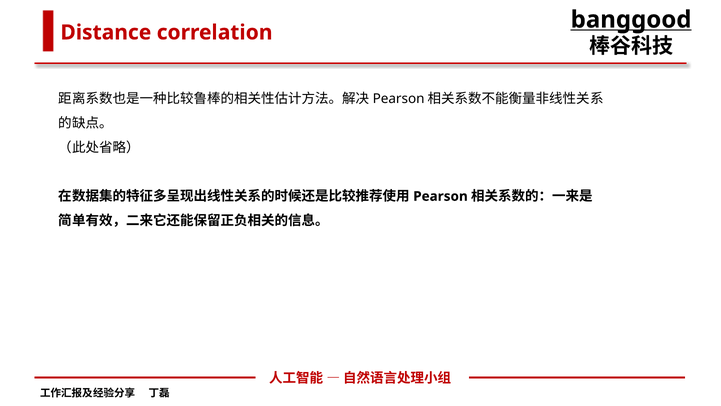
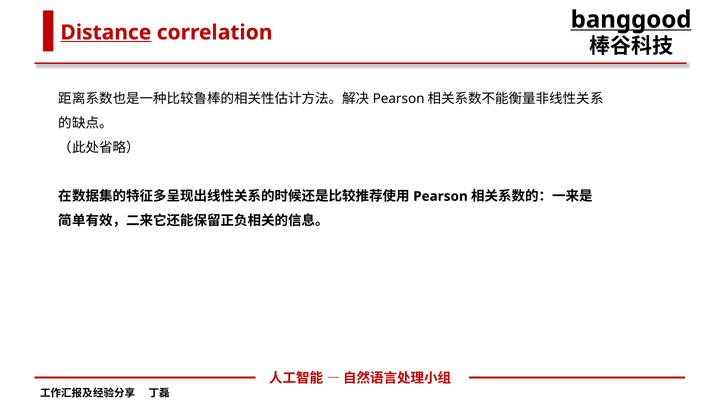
Distance underline: none -> present
